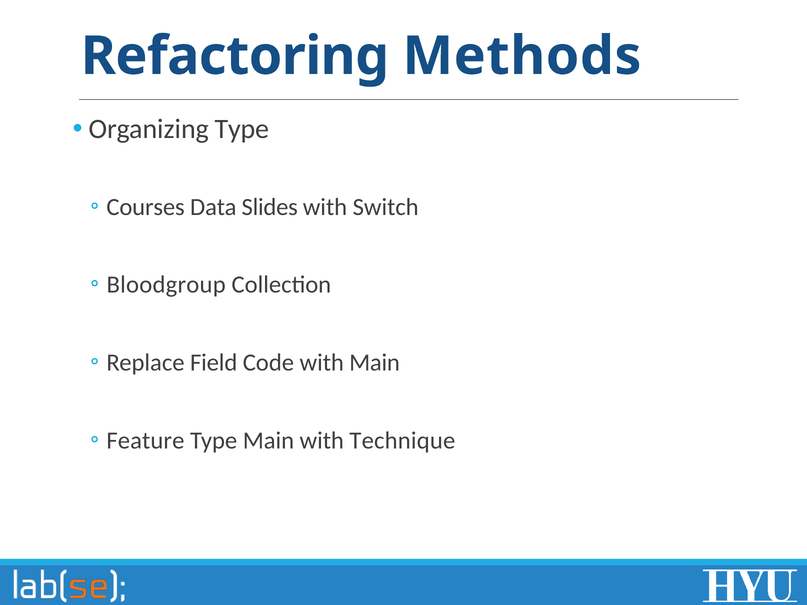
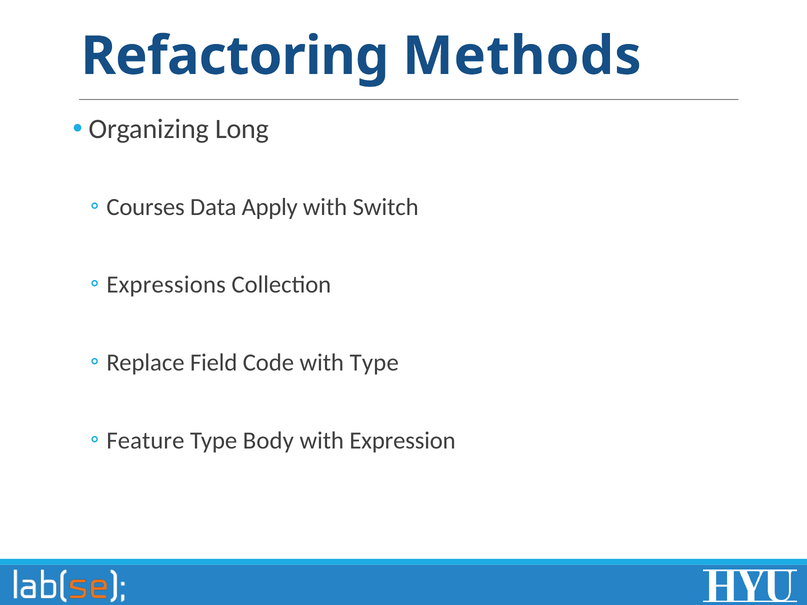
Organizing Type: Type -> Long
Slides: Slides -> Apply
Bloodgroup: Bloodgroup -> Expressions
with Main: Main -> Type
Type Main: Main -> Body
Technique: Technique -> Expression
